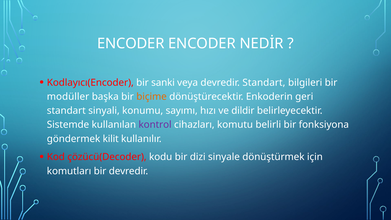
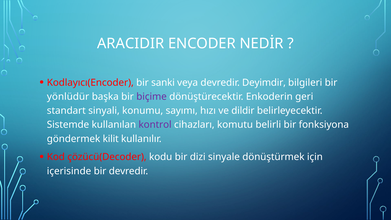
ENCODER at (131, 43): ENCODER -> ARACIDIR
devredir Standart: Standart -> Deyimdir
modüller: modüller -> yönlüdür
biçime colour: orange -> purple
komutları: komutları -> içerisinde
